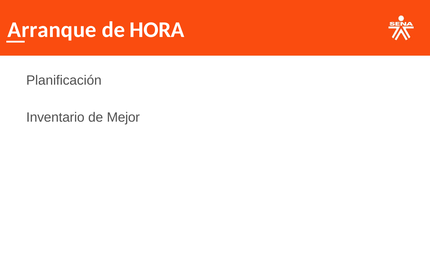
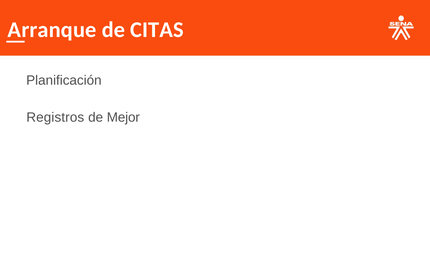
HORA: HORA -> CITAS
Inventario: Inventario -> Registros
